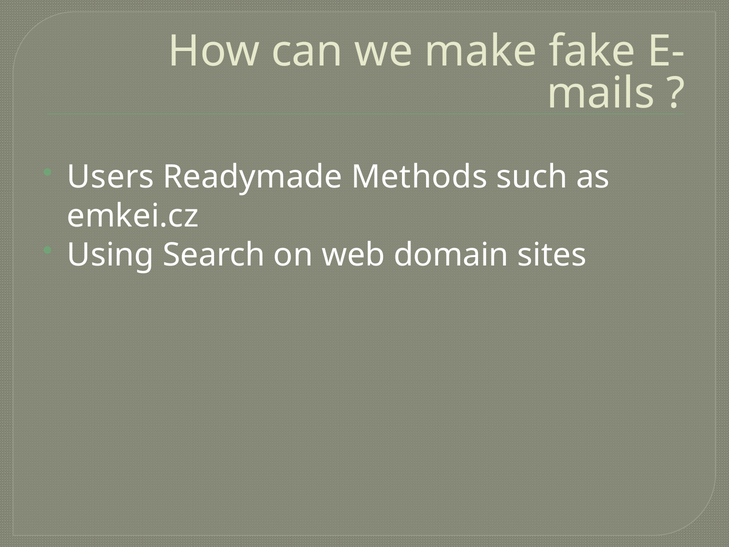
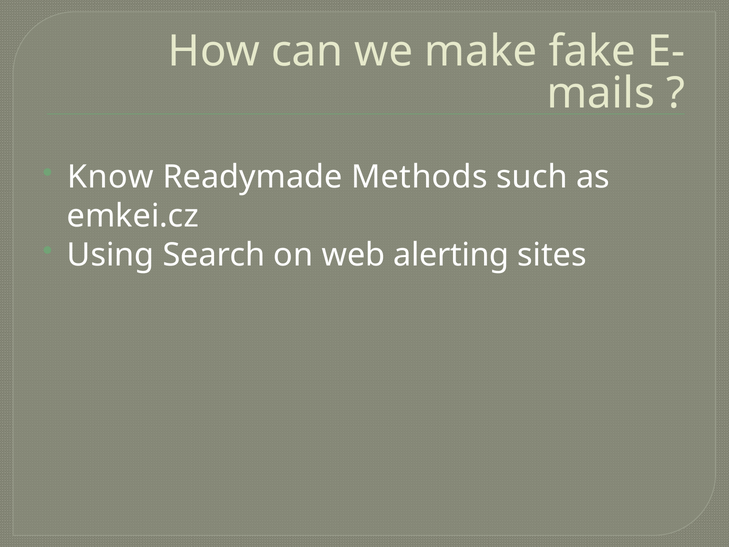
Users: Users -> Know
domain: domain -> alerting
